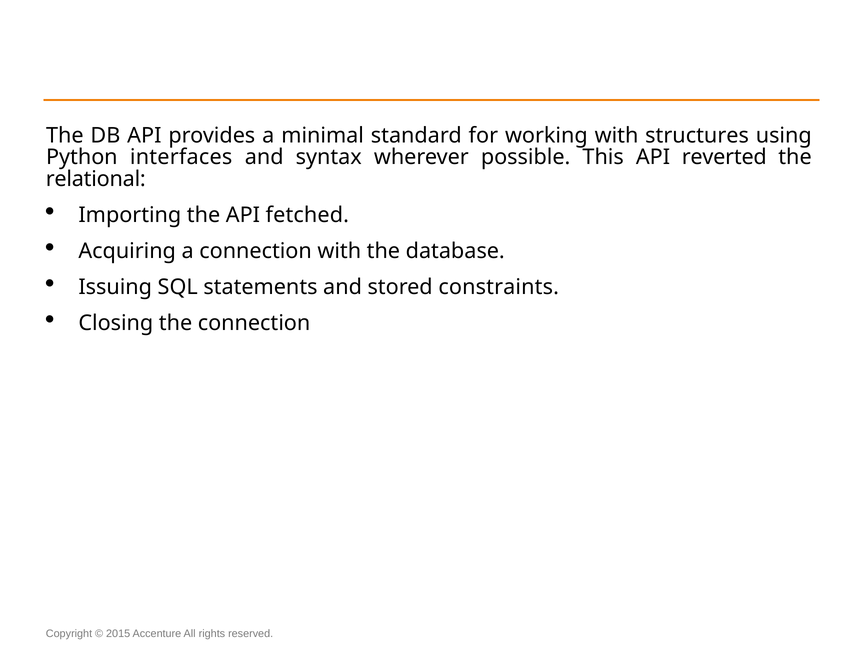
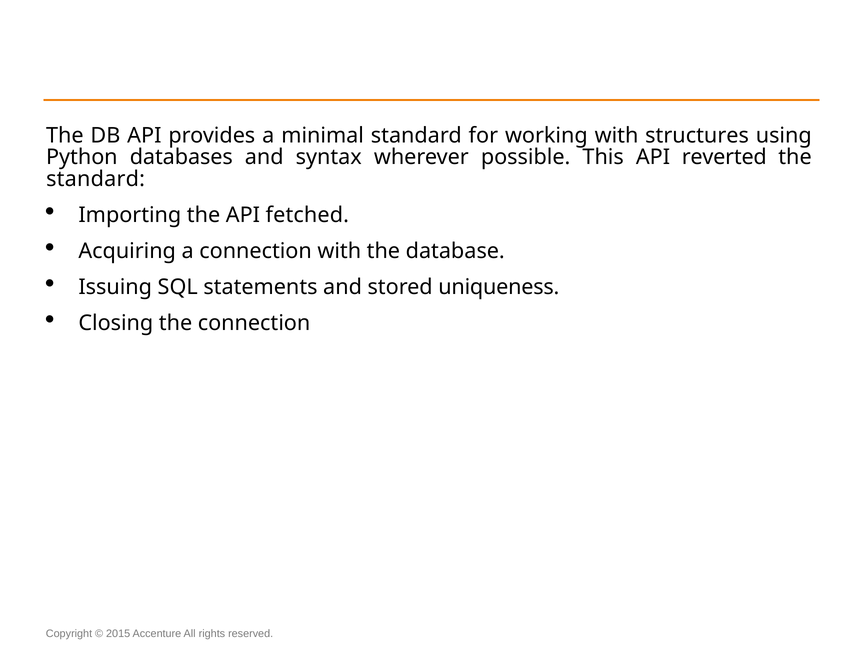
interfaces: interfaces -> databases
relational at (96, 179): relational -> standard
constraints: constraints -> uniqueness
